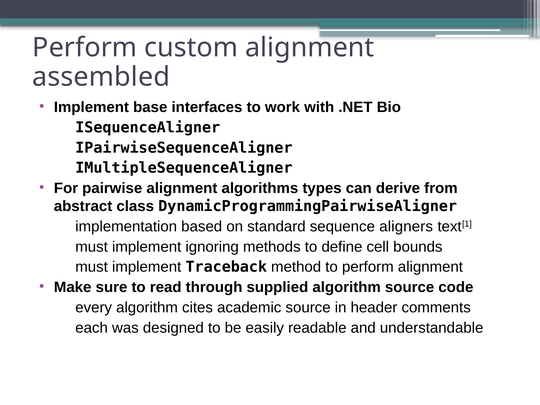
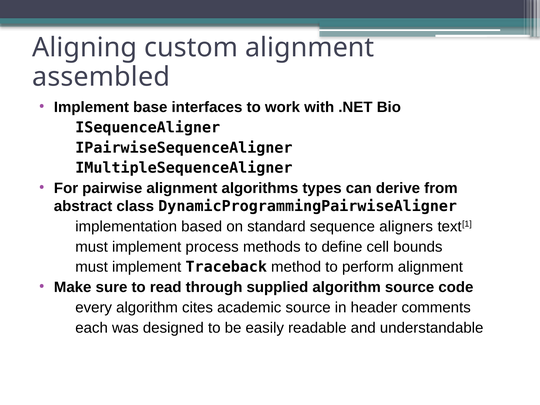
Perform at (85, 48): Perform -> Aligning
ignoring: ignoring -> process
